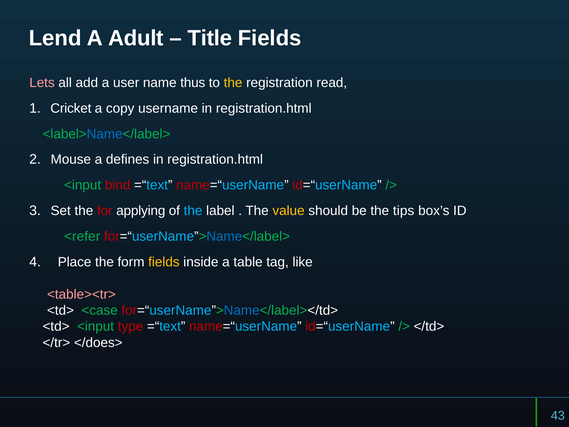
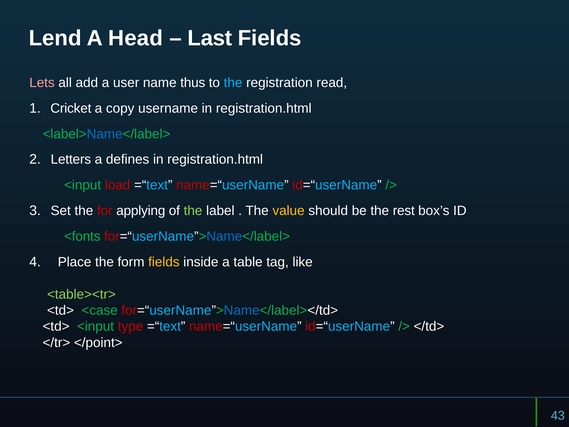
Adult: Adult -> Head
Title: Title -> Last
the at (233, 83) colour: yellow -> light blue
Mouse: Mouse -> Letters
bind: bind -> load
the at (193, 211) colour: light blue -> light green
tips: tips -> rest
<refer: <refer -> <fonts
<table><tr> colour: pink -> light green
</does>: </does> -> </point>
